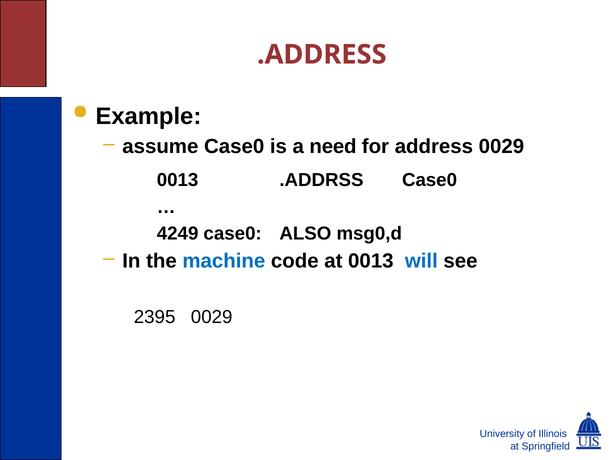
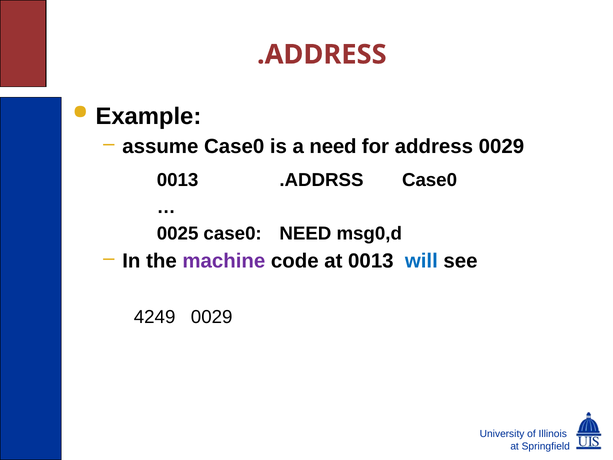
4249: 4249 -> 0025
case0 ALSO: ALSO -> NEED
machine colour: blue -> purple
2395: 2395 -> 4249
